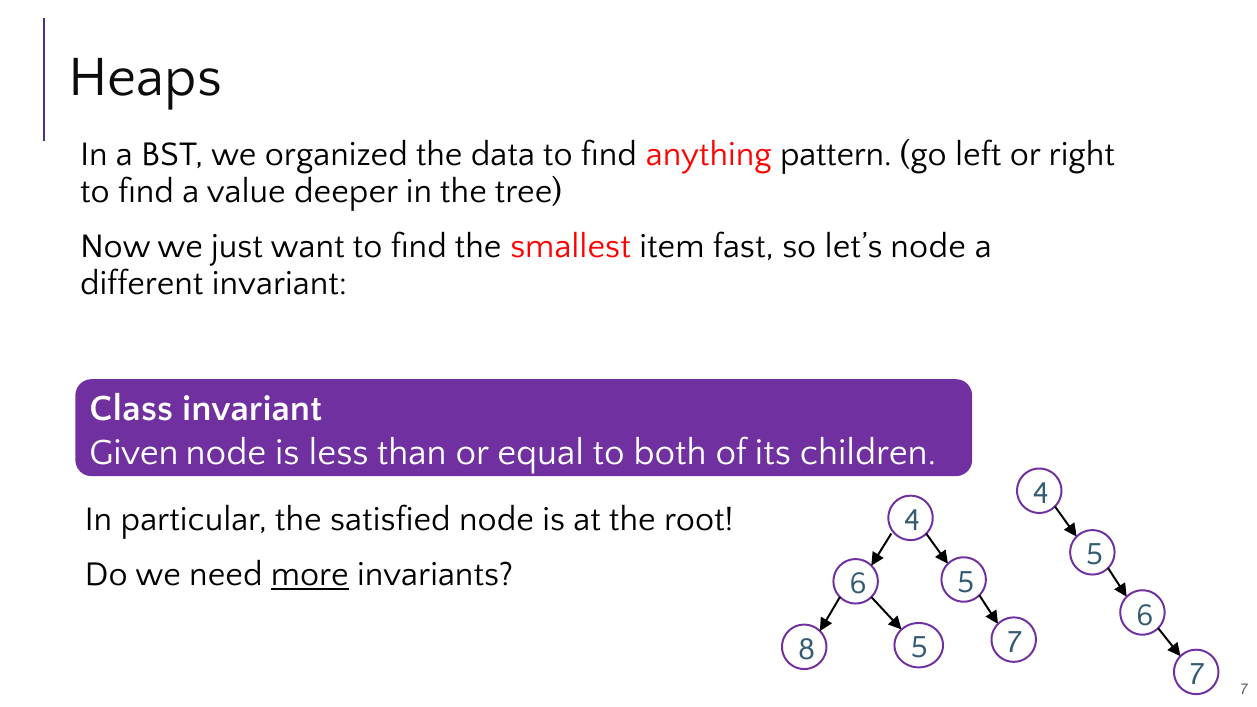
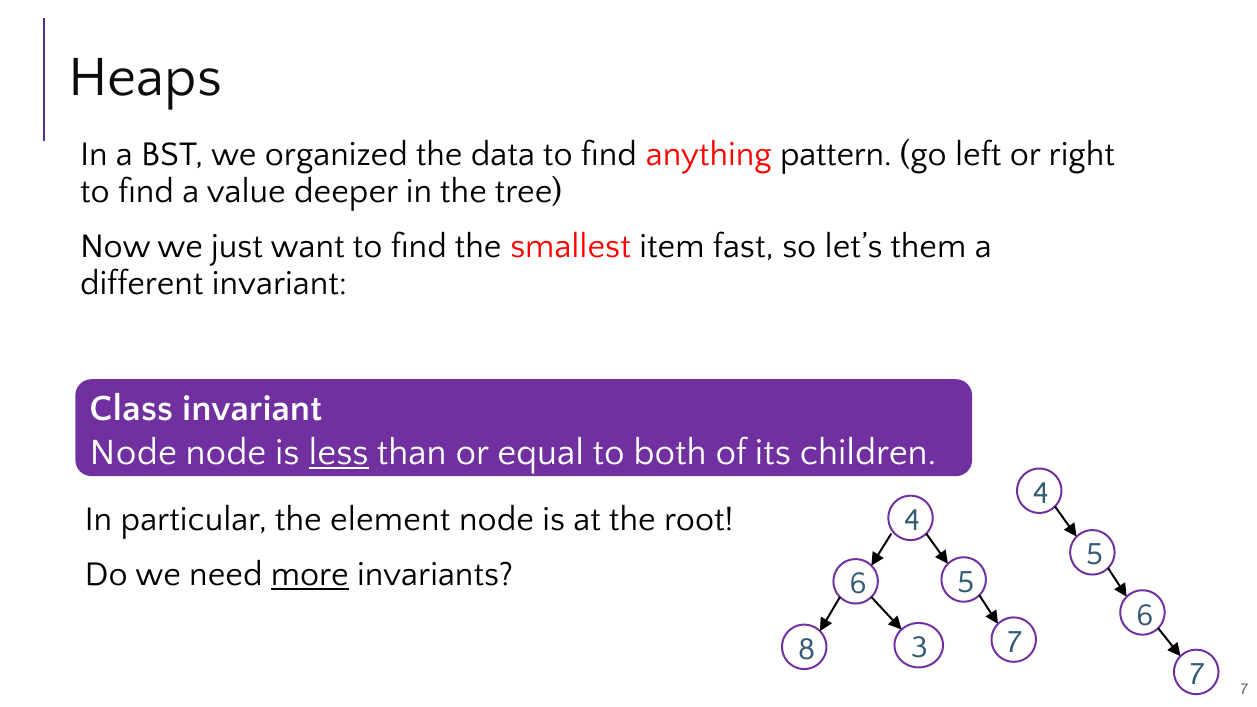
let’s node: node -> them
Given at (134, 452): Given -> Node
less underline: none -> present
satisfied: satisfied -> element
8 5: 5 -> 3
